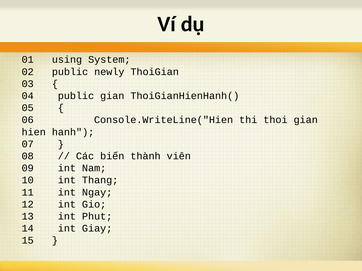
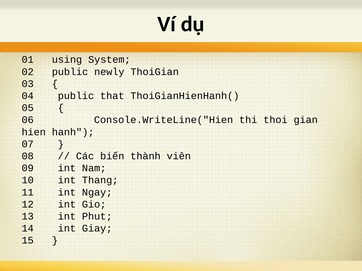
public gian: gian -> that
